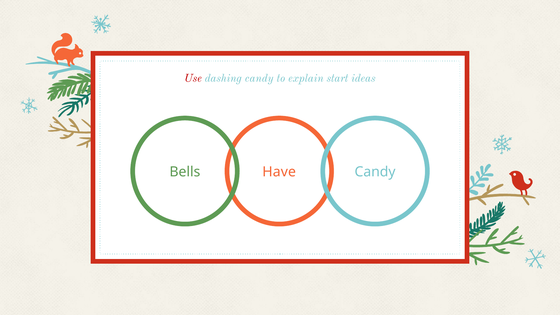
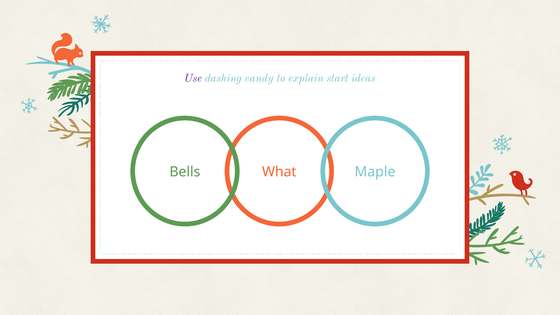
Use colour: red -> purple
Have: Have -> What
Bells Candy: Candy -> Maple
